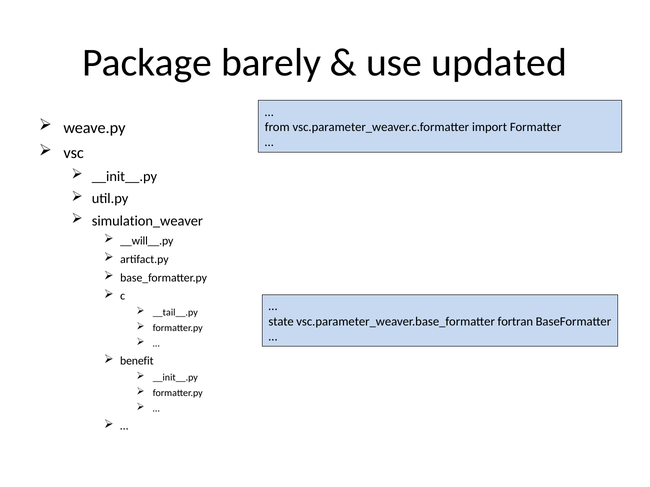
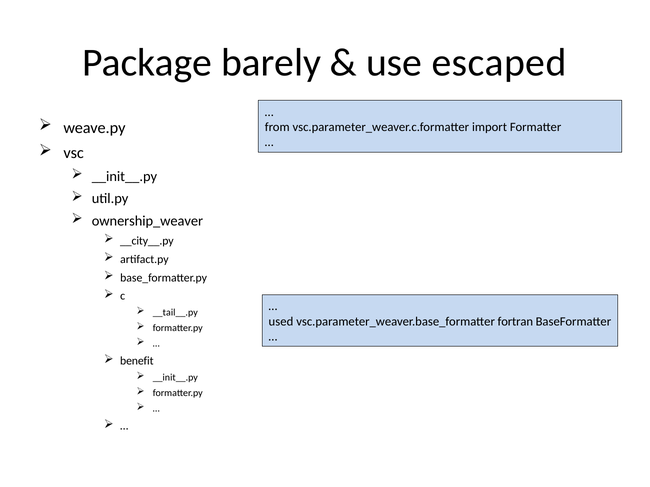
updated: updated -> escaped
simulation_weaver: simulation_weaver -> ownership_weaver
__will__.py: __will__.py -> __city__.py
state: state -> used
